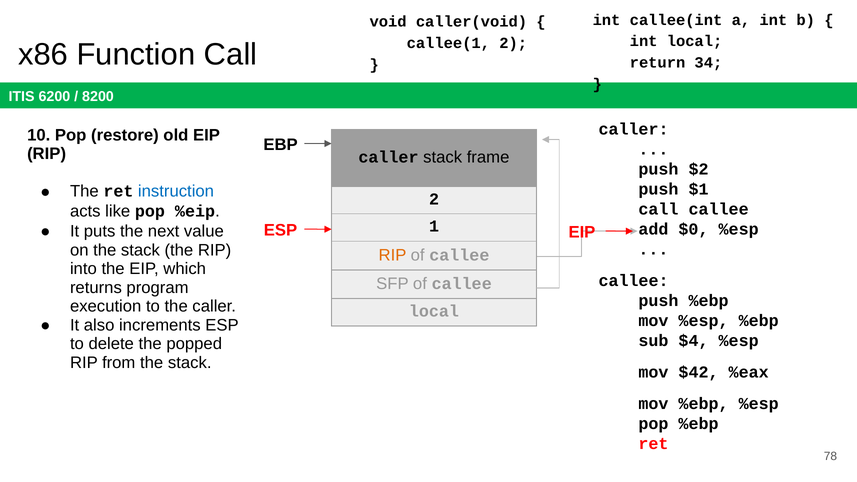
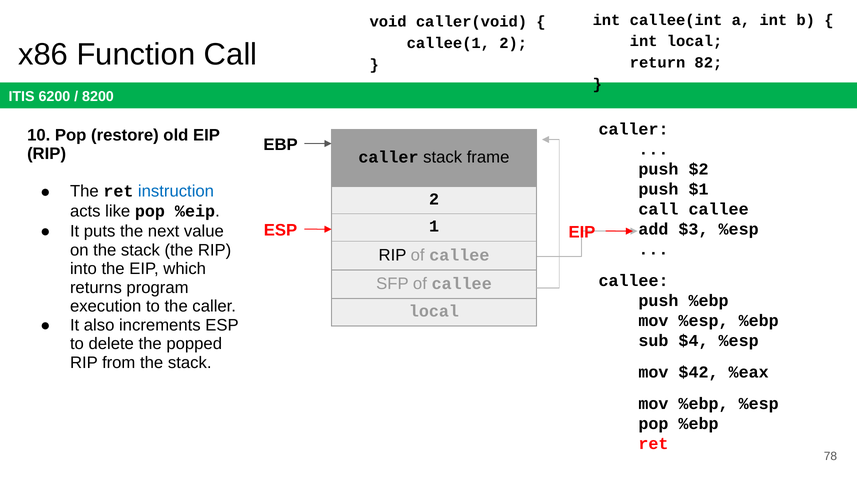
34: 34 -> 82
$0: $0 -> $3
RIP at (392, 255) colour: orange -> black
